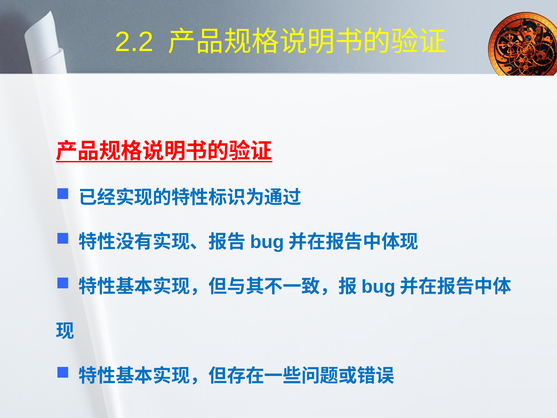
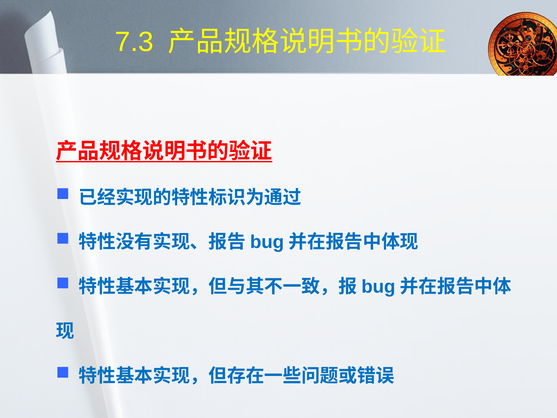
2.2: 2.2 -> 7.3
